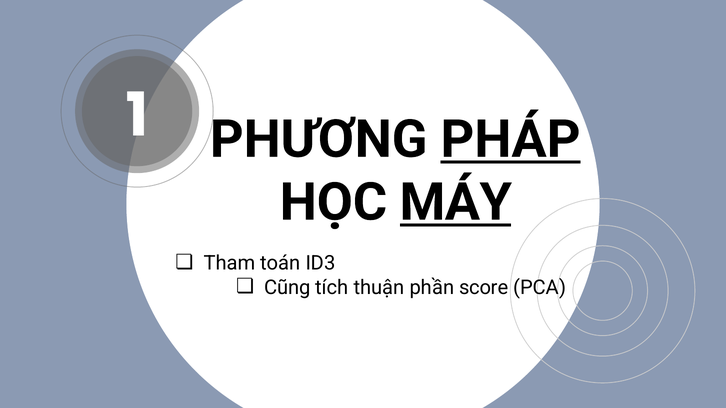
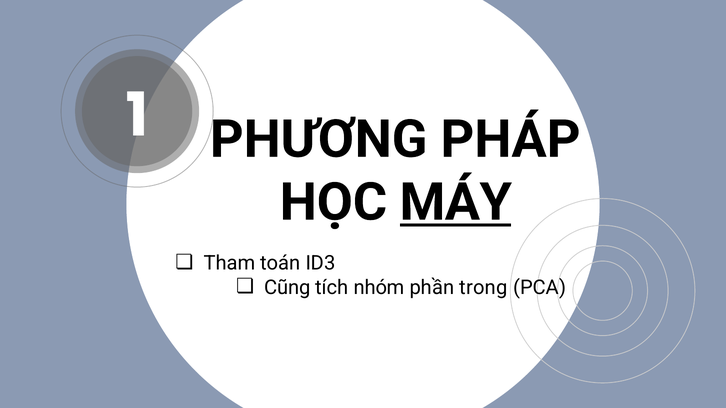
PHÁP underline: present -> none
thuận: thuận -> nhóm
score: score -> trong
